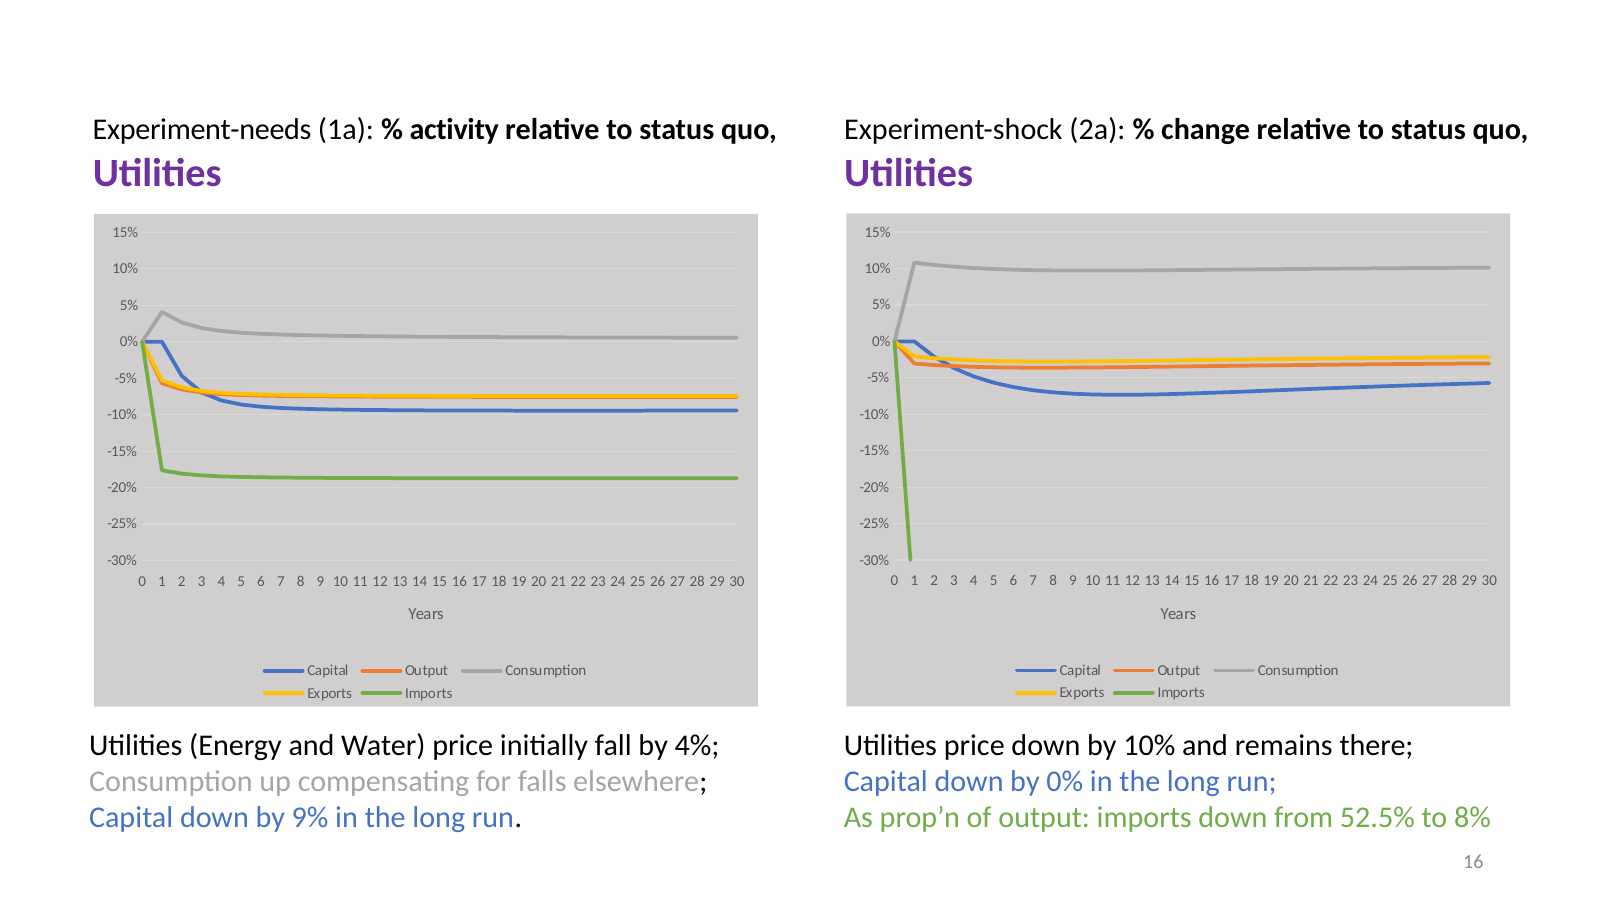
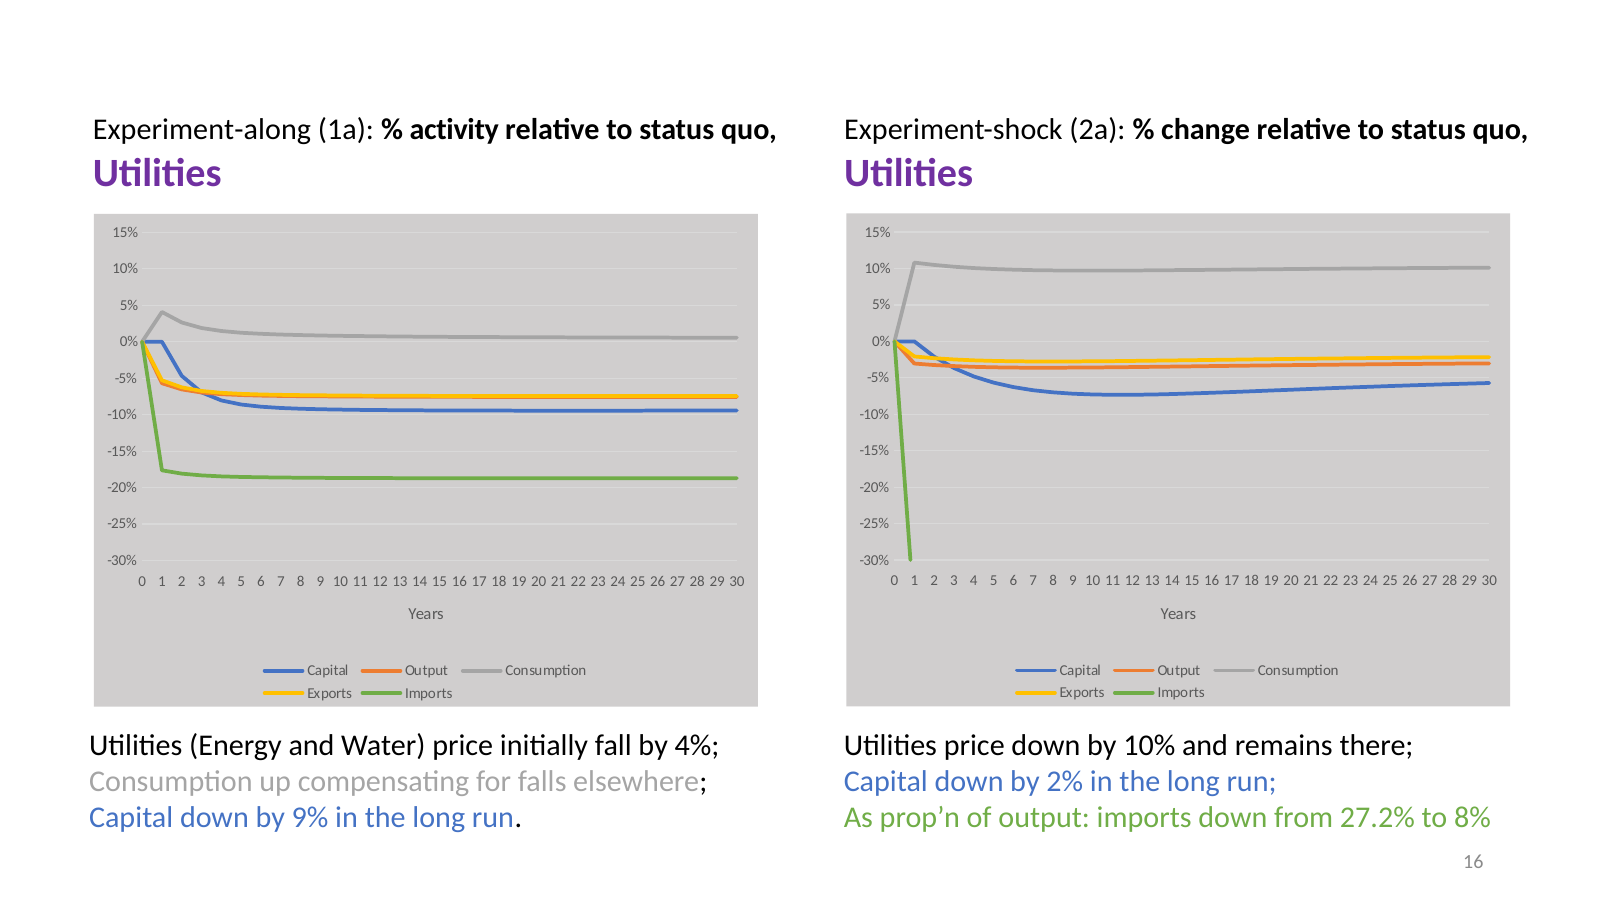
Experiment-needs: Experiment-needs -> Experiment-along
by 0%: 0% -> 2%
52.5%: 52.5% -> 27.2%
